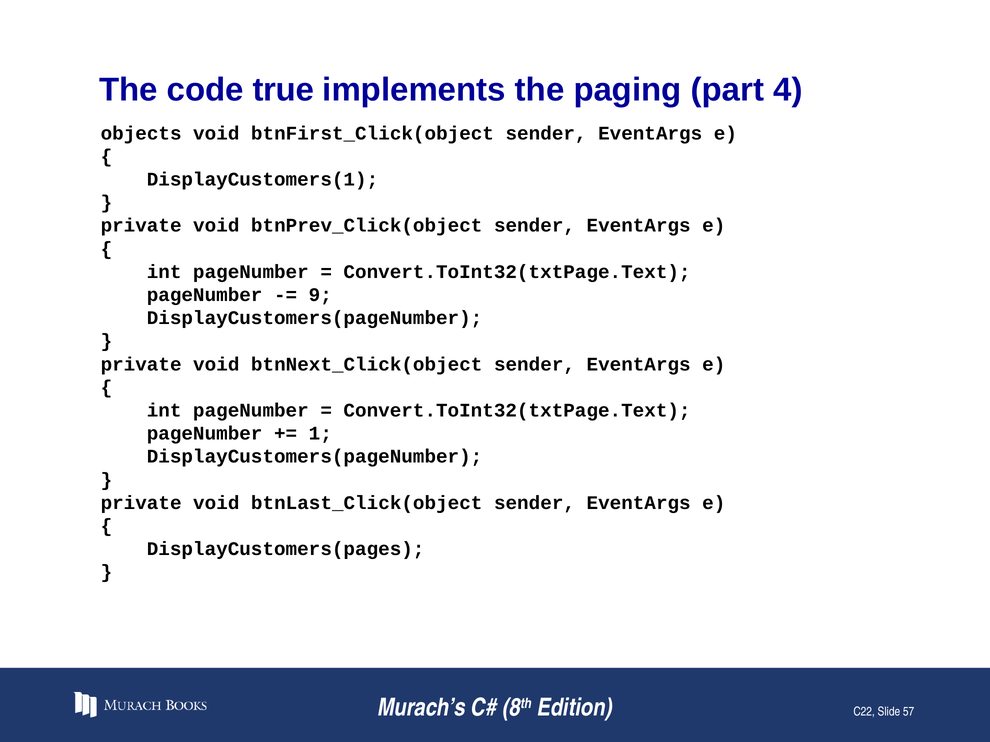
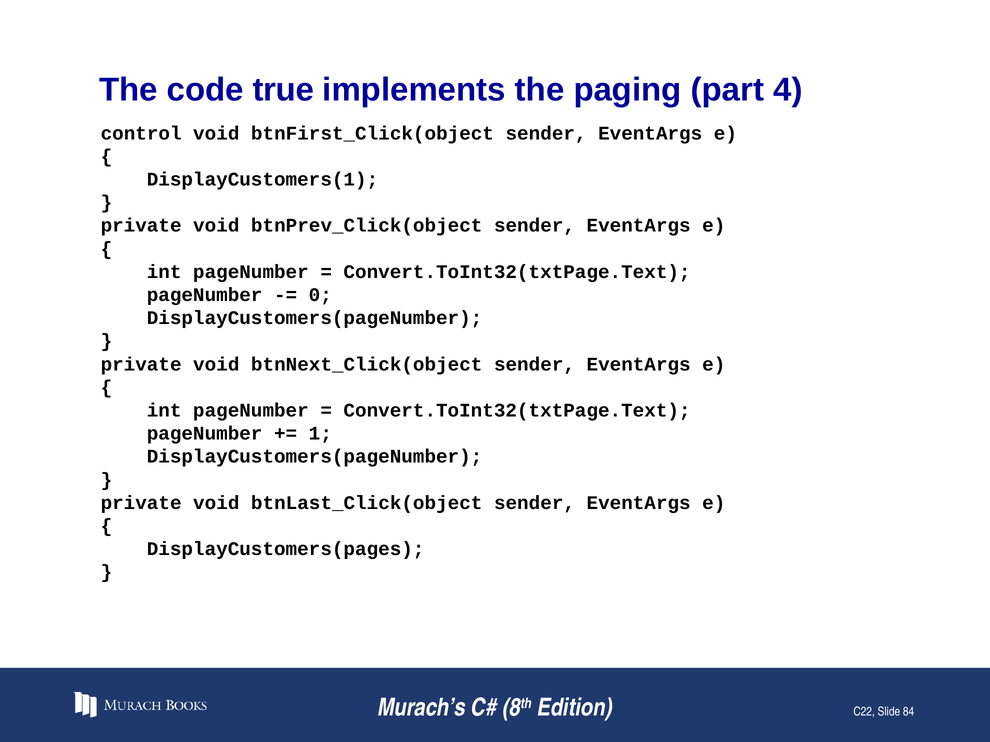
objects: objects -> control
9: 9 -> 0
57: 57 -> 84
